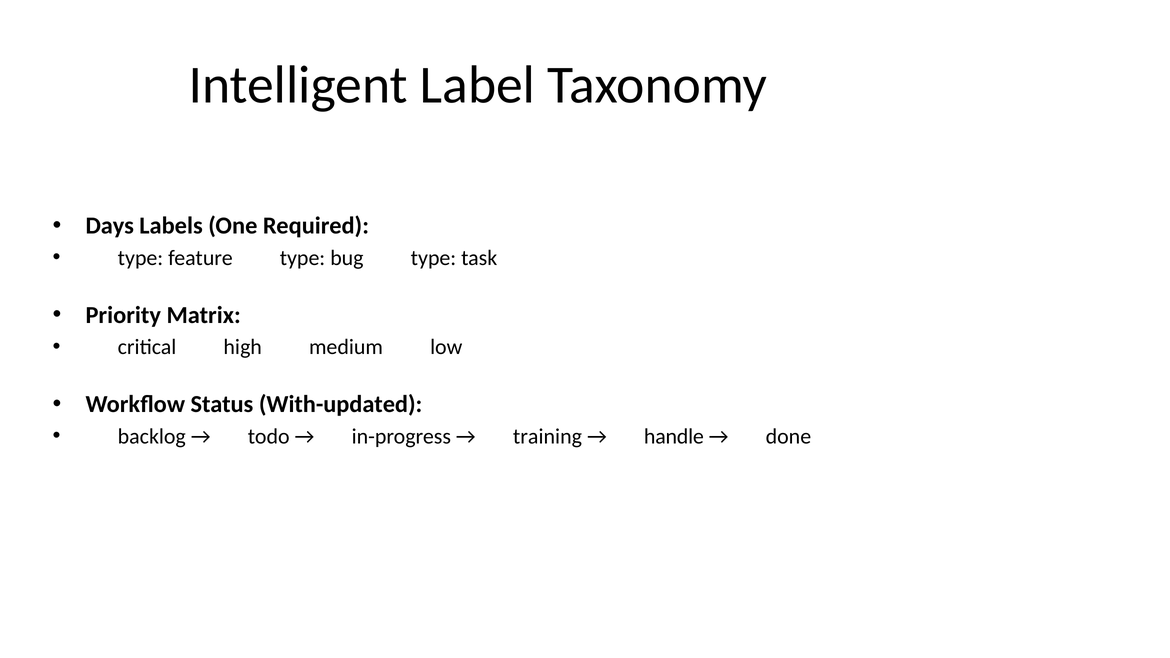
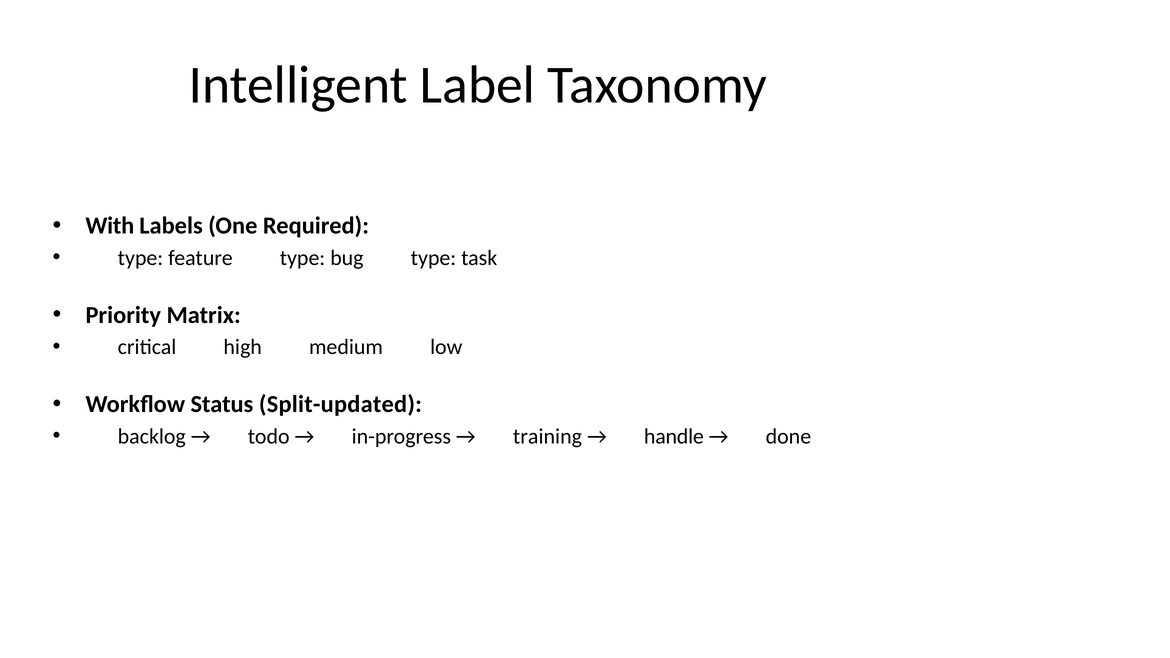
Days: Days -> With
With-updated: With-updated -> Split-updated
